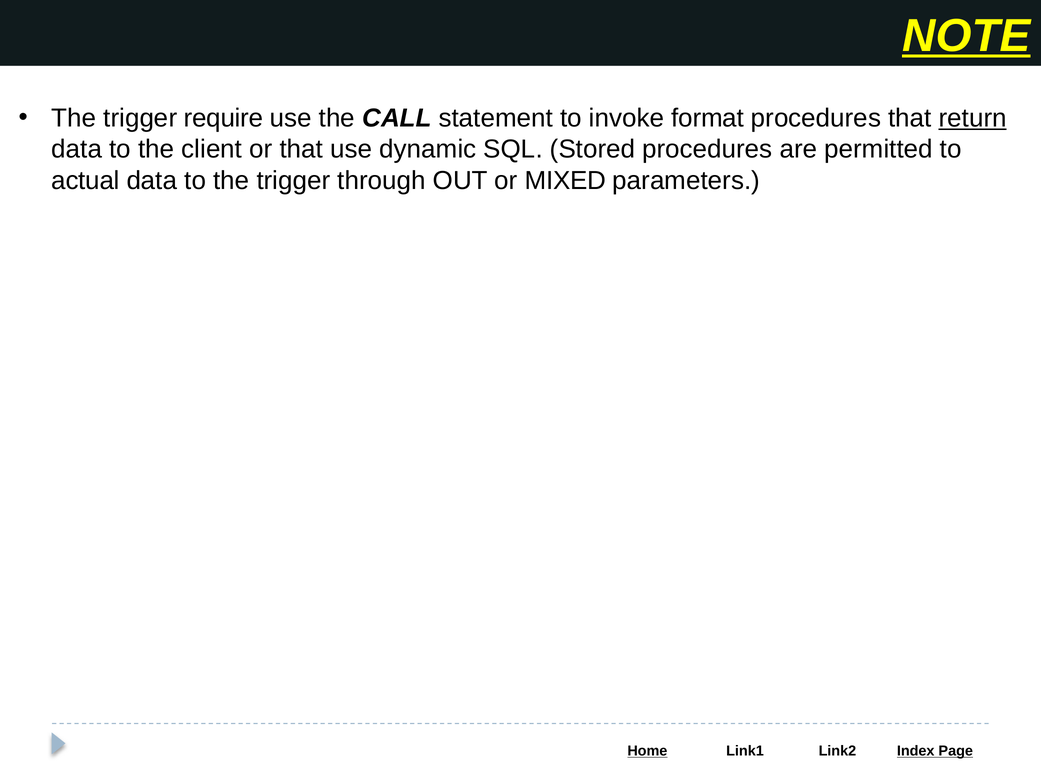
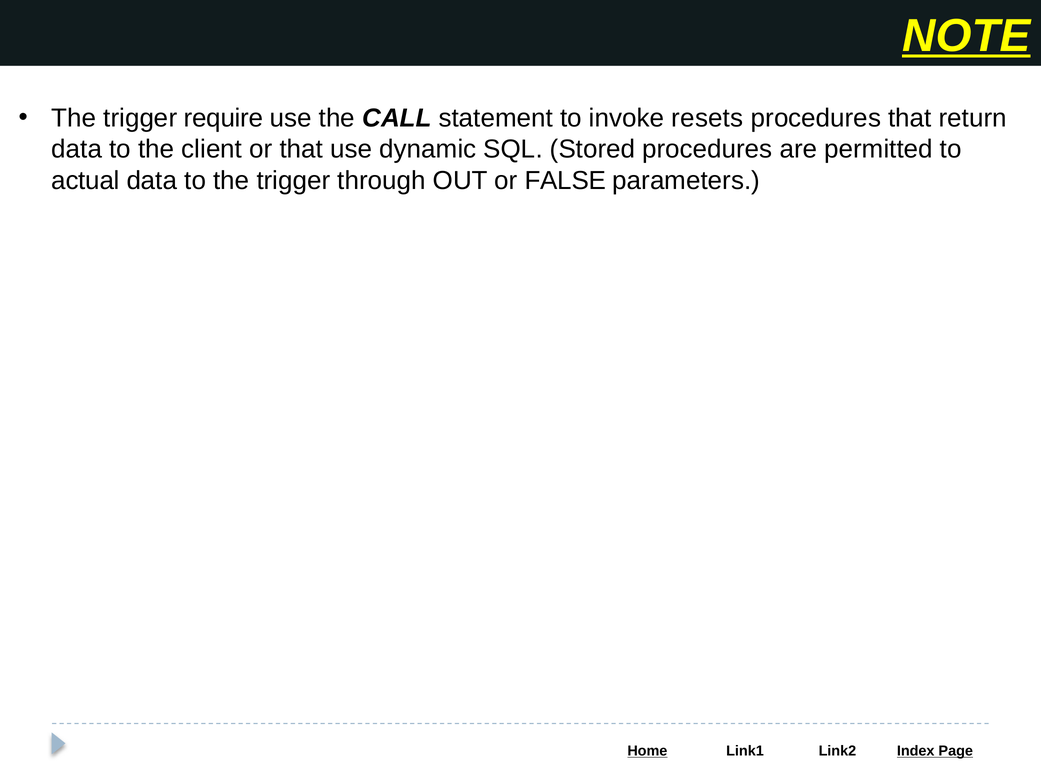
format: format -> resets
return underline: present -> none
MIXED: MIXED -> FALSE
